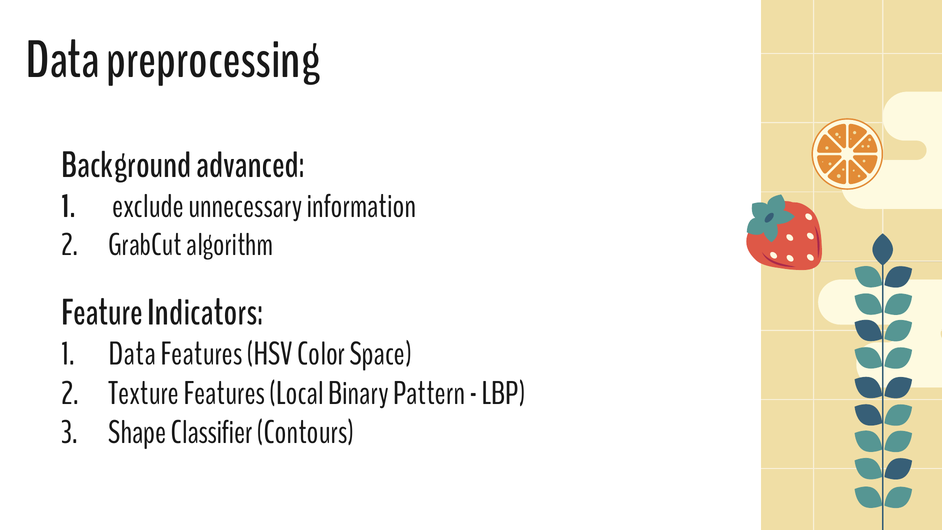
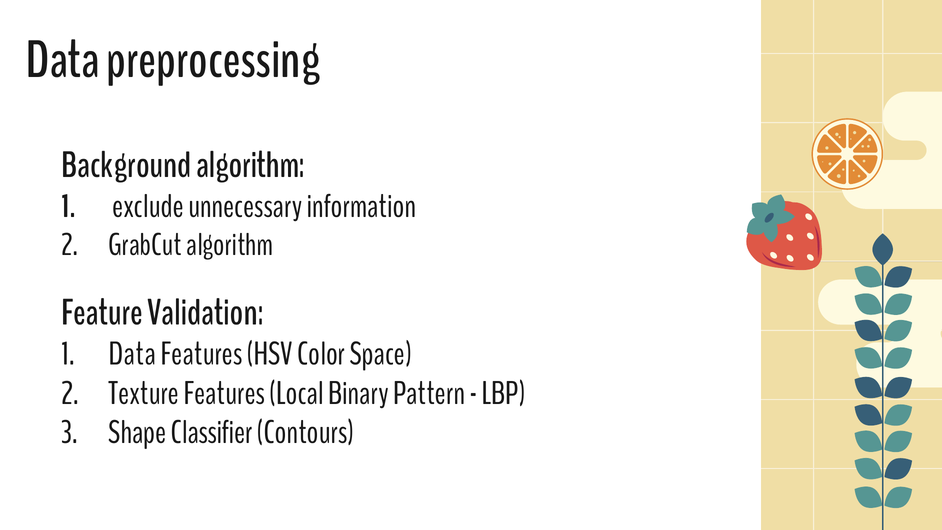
Background advanced: advanced -> algorithm
Indicators: Indicators -> Validation
